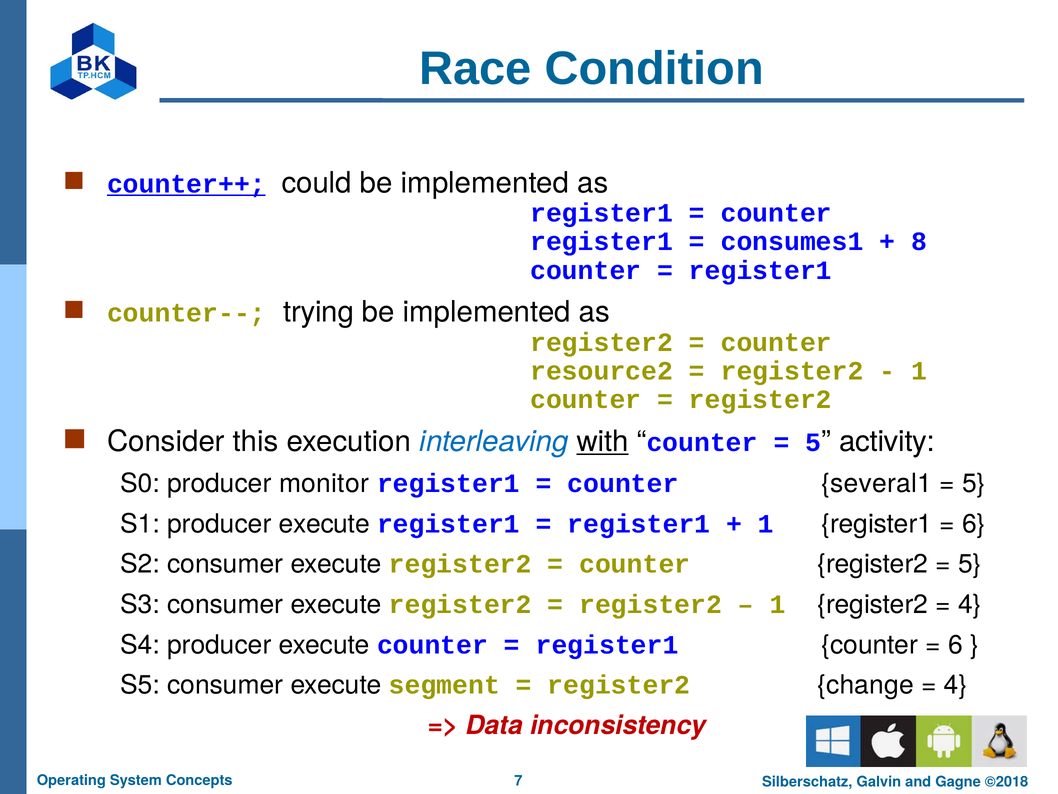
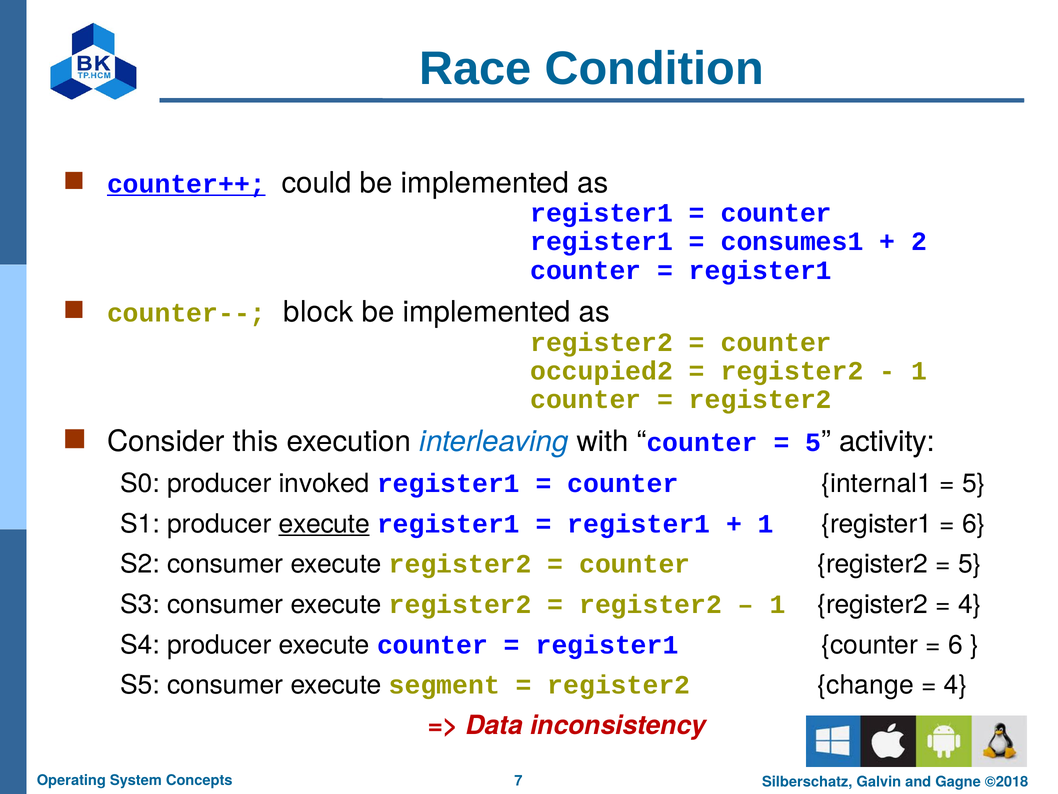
8: 8 -> 2
trying: trying -> block
resource2: resource2 -> occupied2
with underline: present -> none
monitor: monitor -> invoked
several1: several1 -> internal1
execute at (324, 523) underline: none -> present
